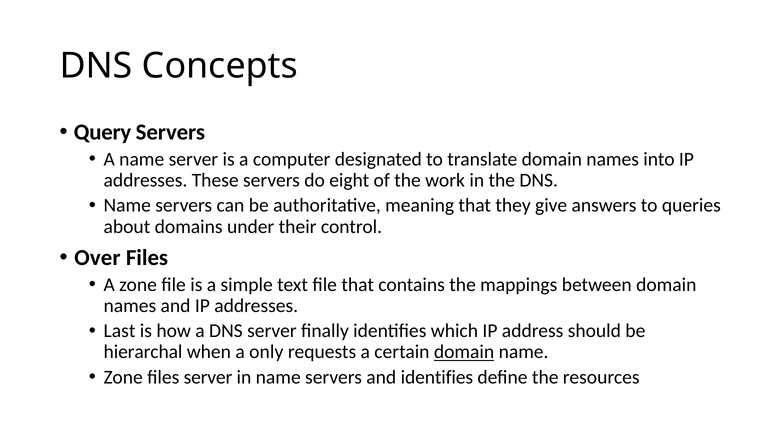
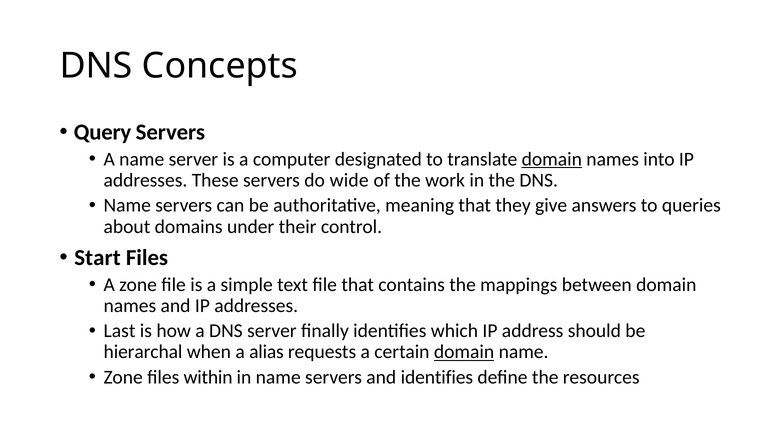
domain at (552, 159) underline: none -> present
eight: eight -> wide
Over: Over -> Start
only: only -> alias
files server: server -> within
